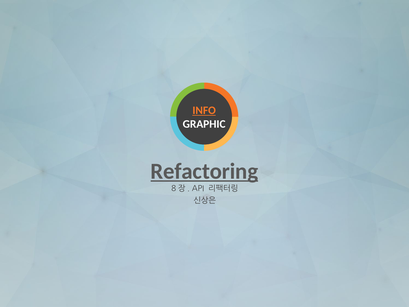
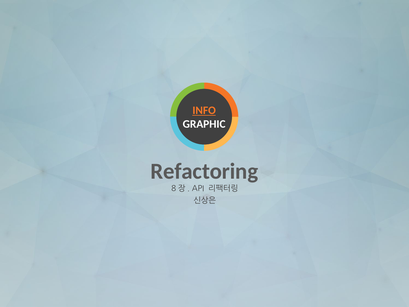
Refactoring underline: present -> none
